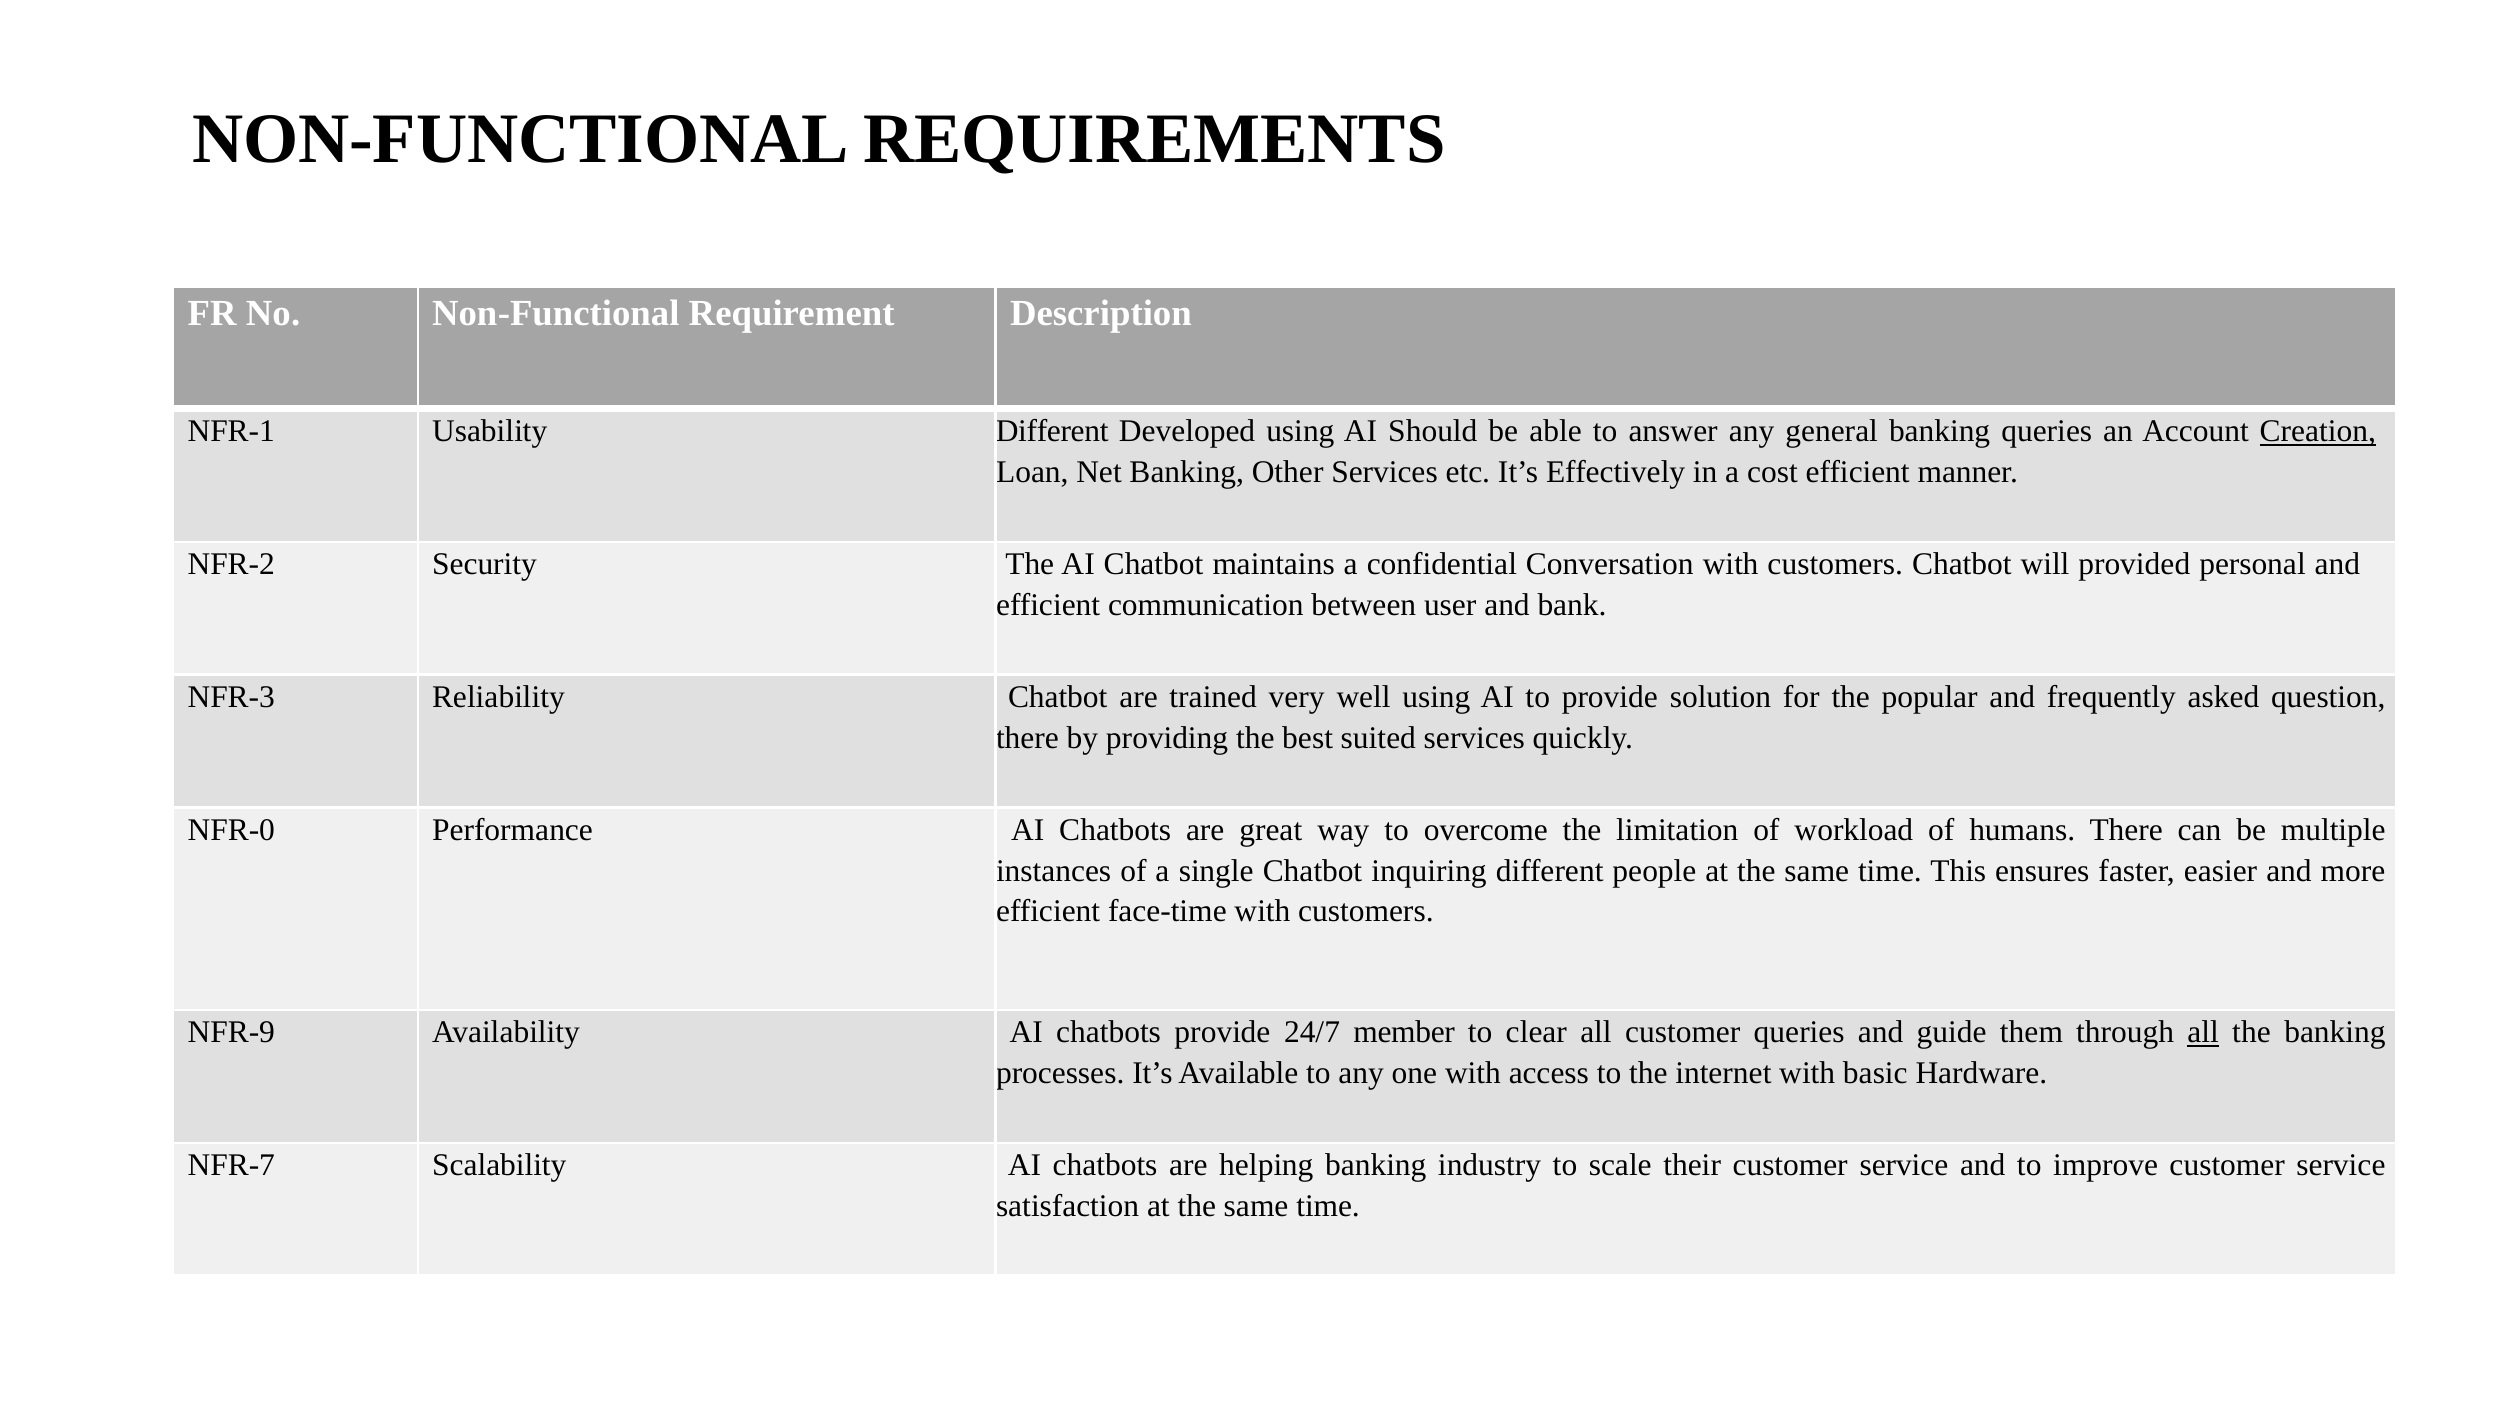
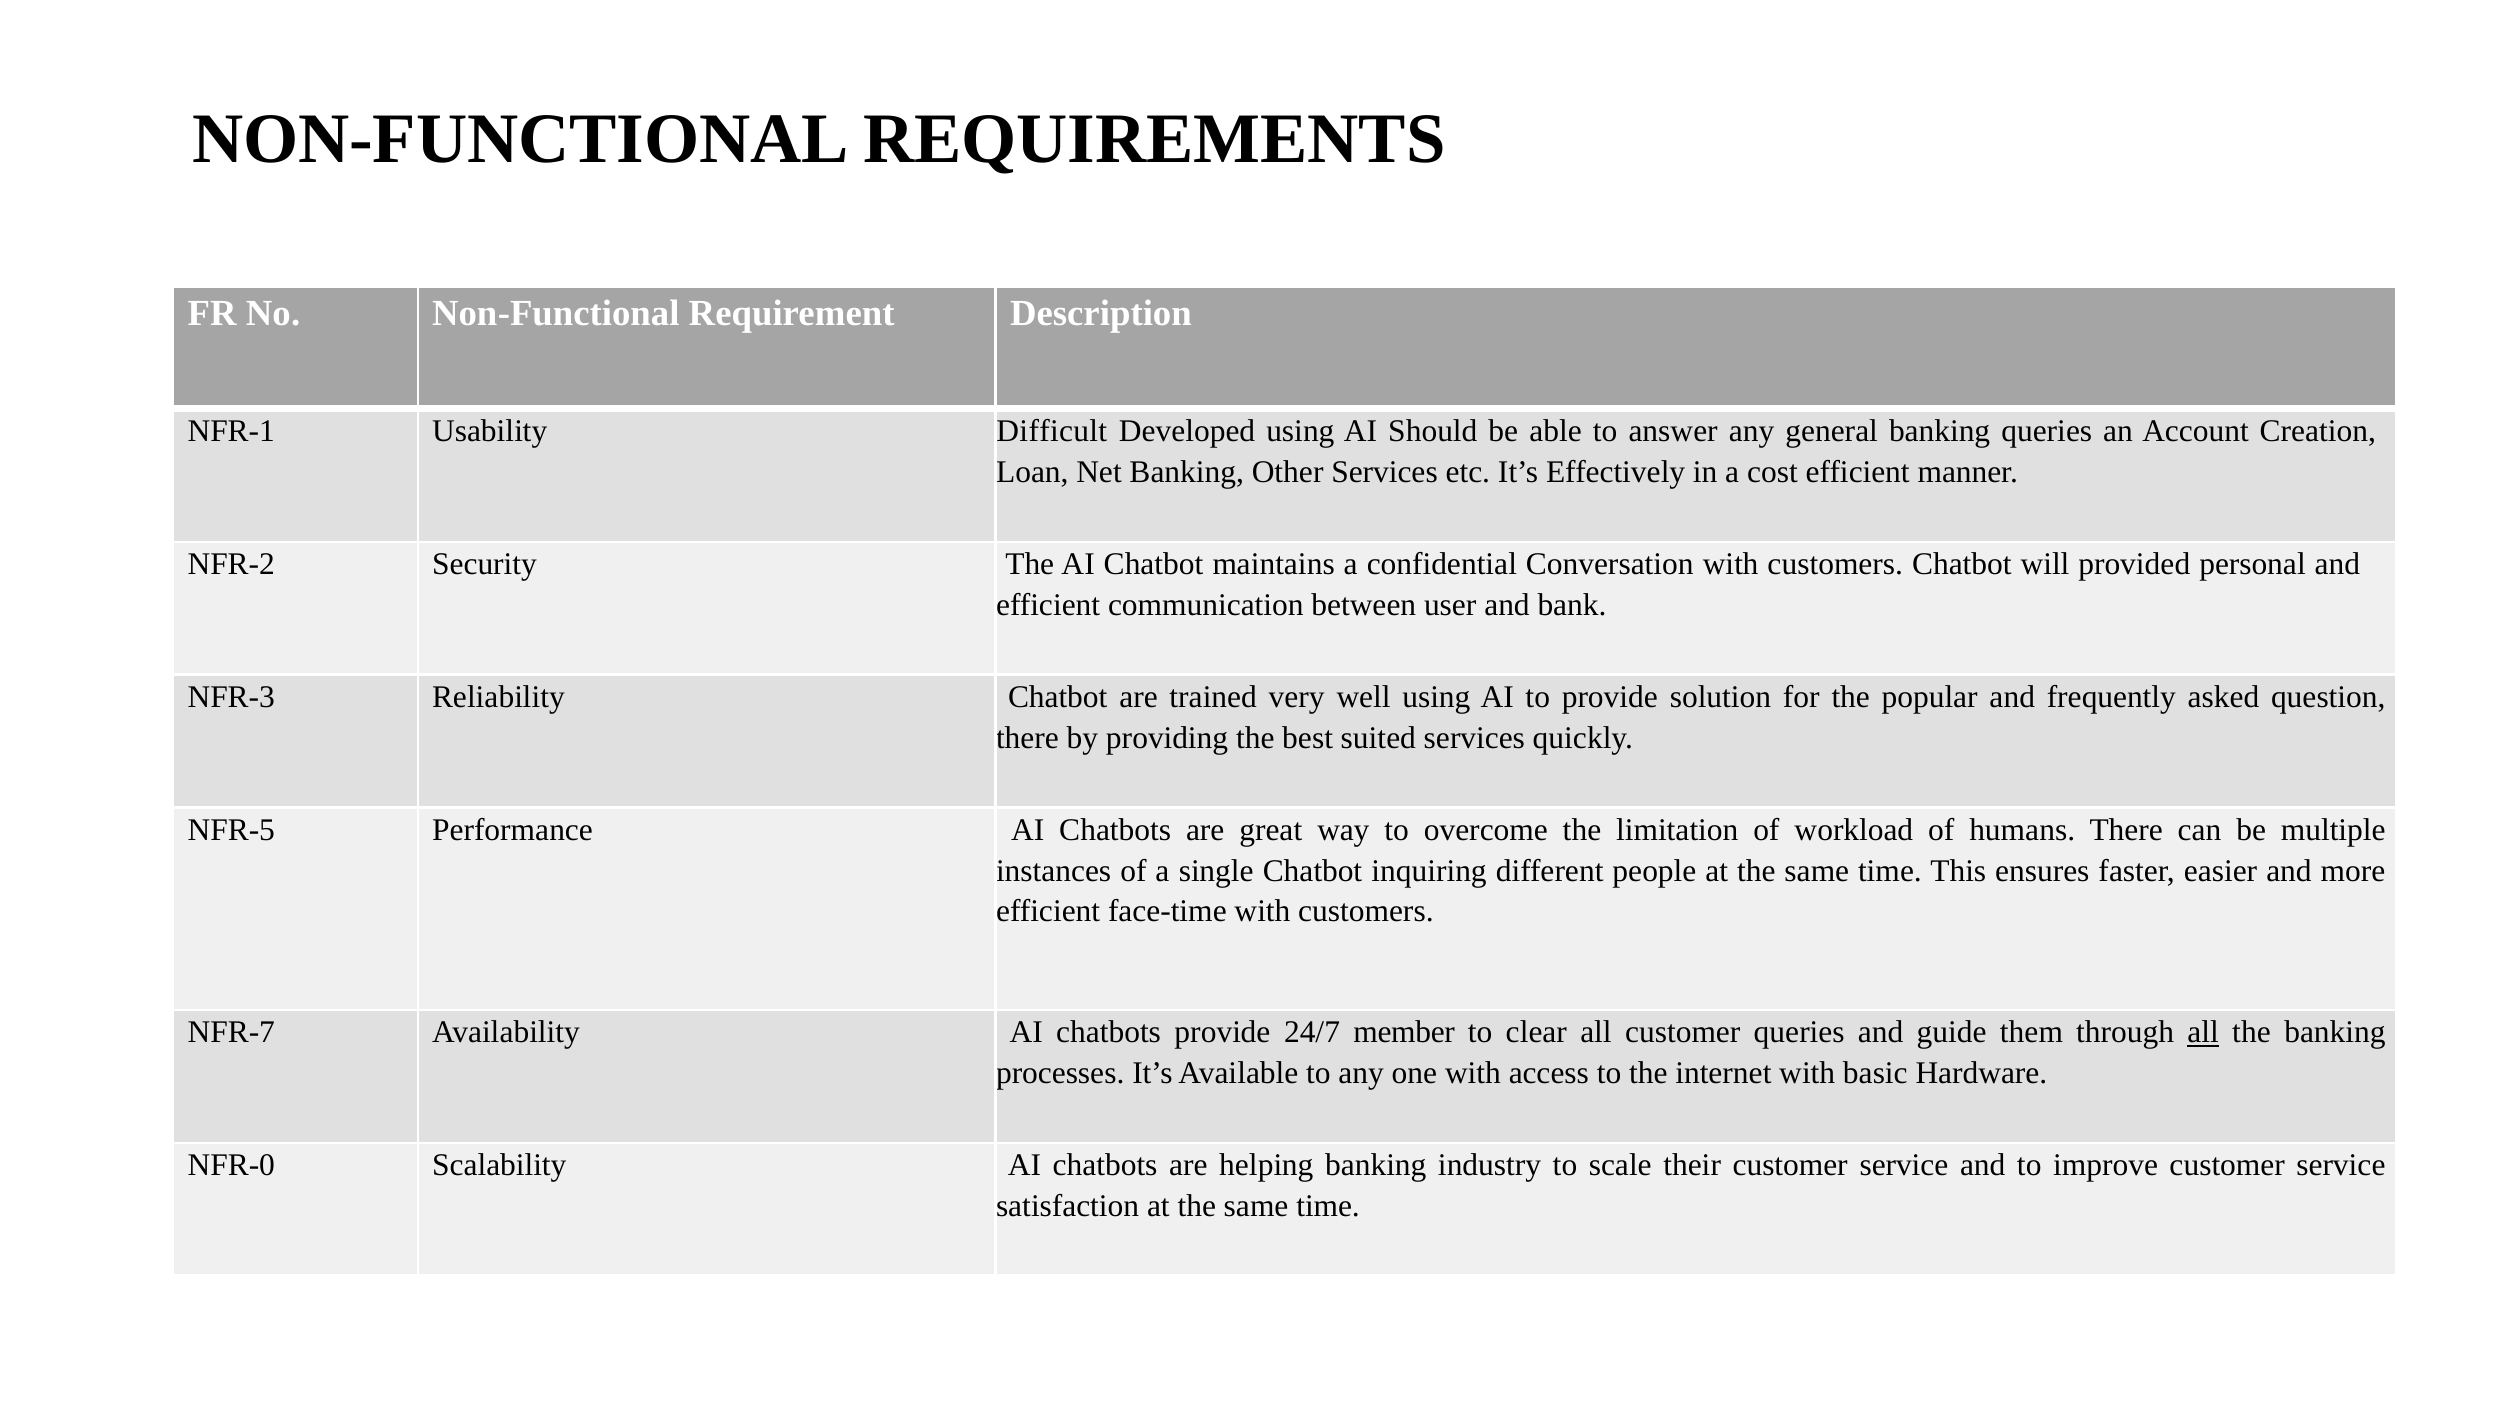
Usability Different: Different -> Difficult
Creation underline: present -> none
NFR-0: NFR-0 -> NFR-5
NFR-9: NFR-9 -> NFR-7
NFR-7: NFR-7 -> NFR-0
